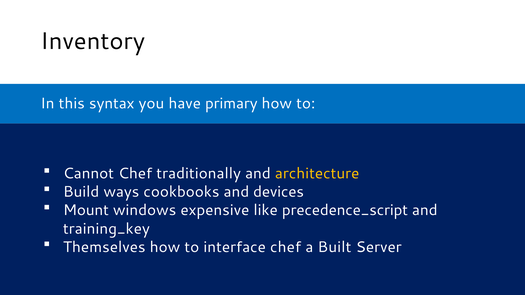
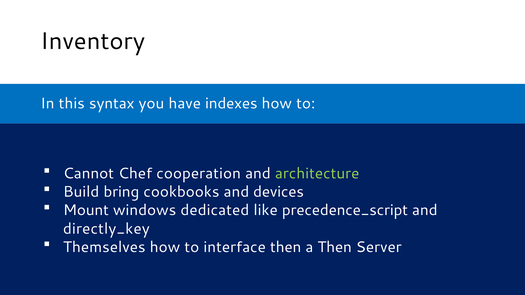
primary: primary -> indexes
traditionally: traditionally -> cooperation
architecture colour: yellow -> light green
ways: ways -> bring
expensive: expensive -> dedicated
training_key: training_key -> directly_key
interface chef: chef -> then
a Built: Built -> Then
